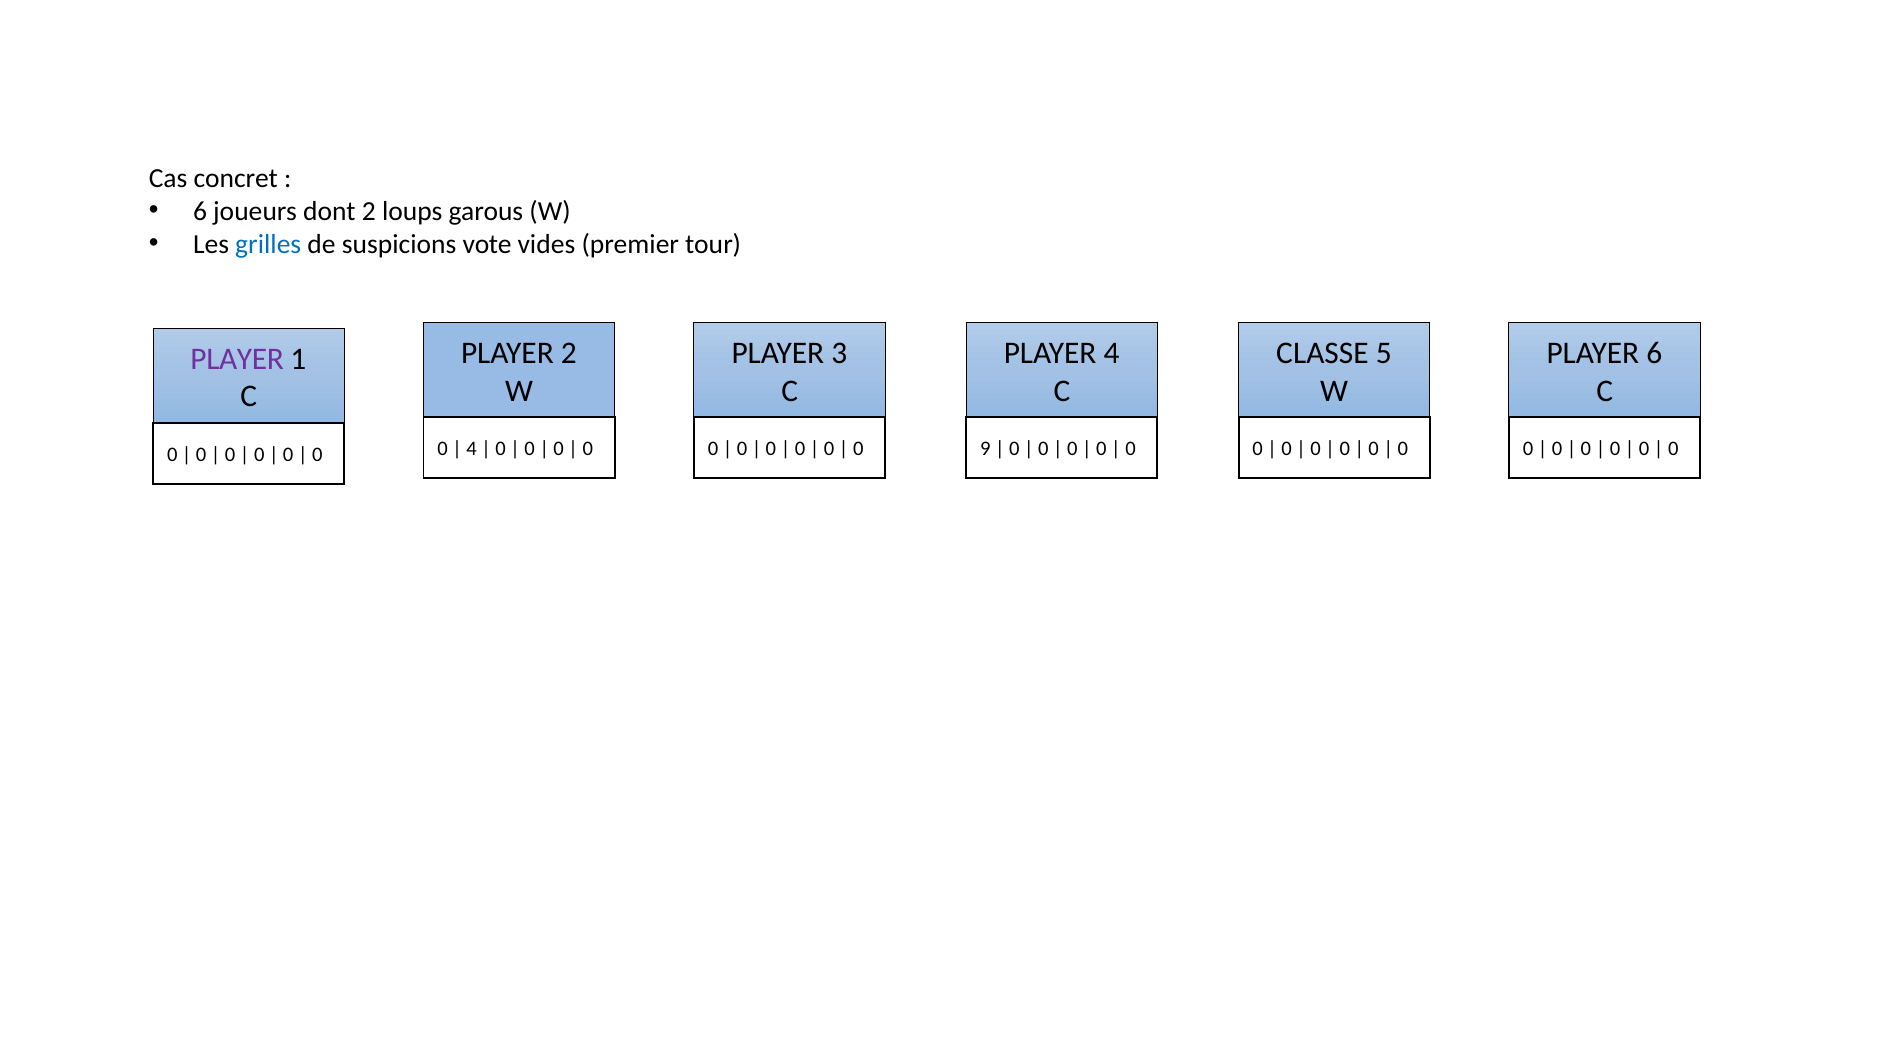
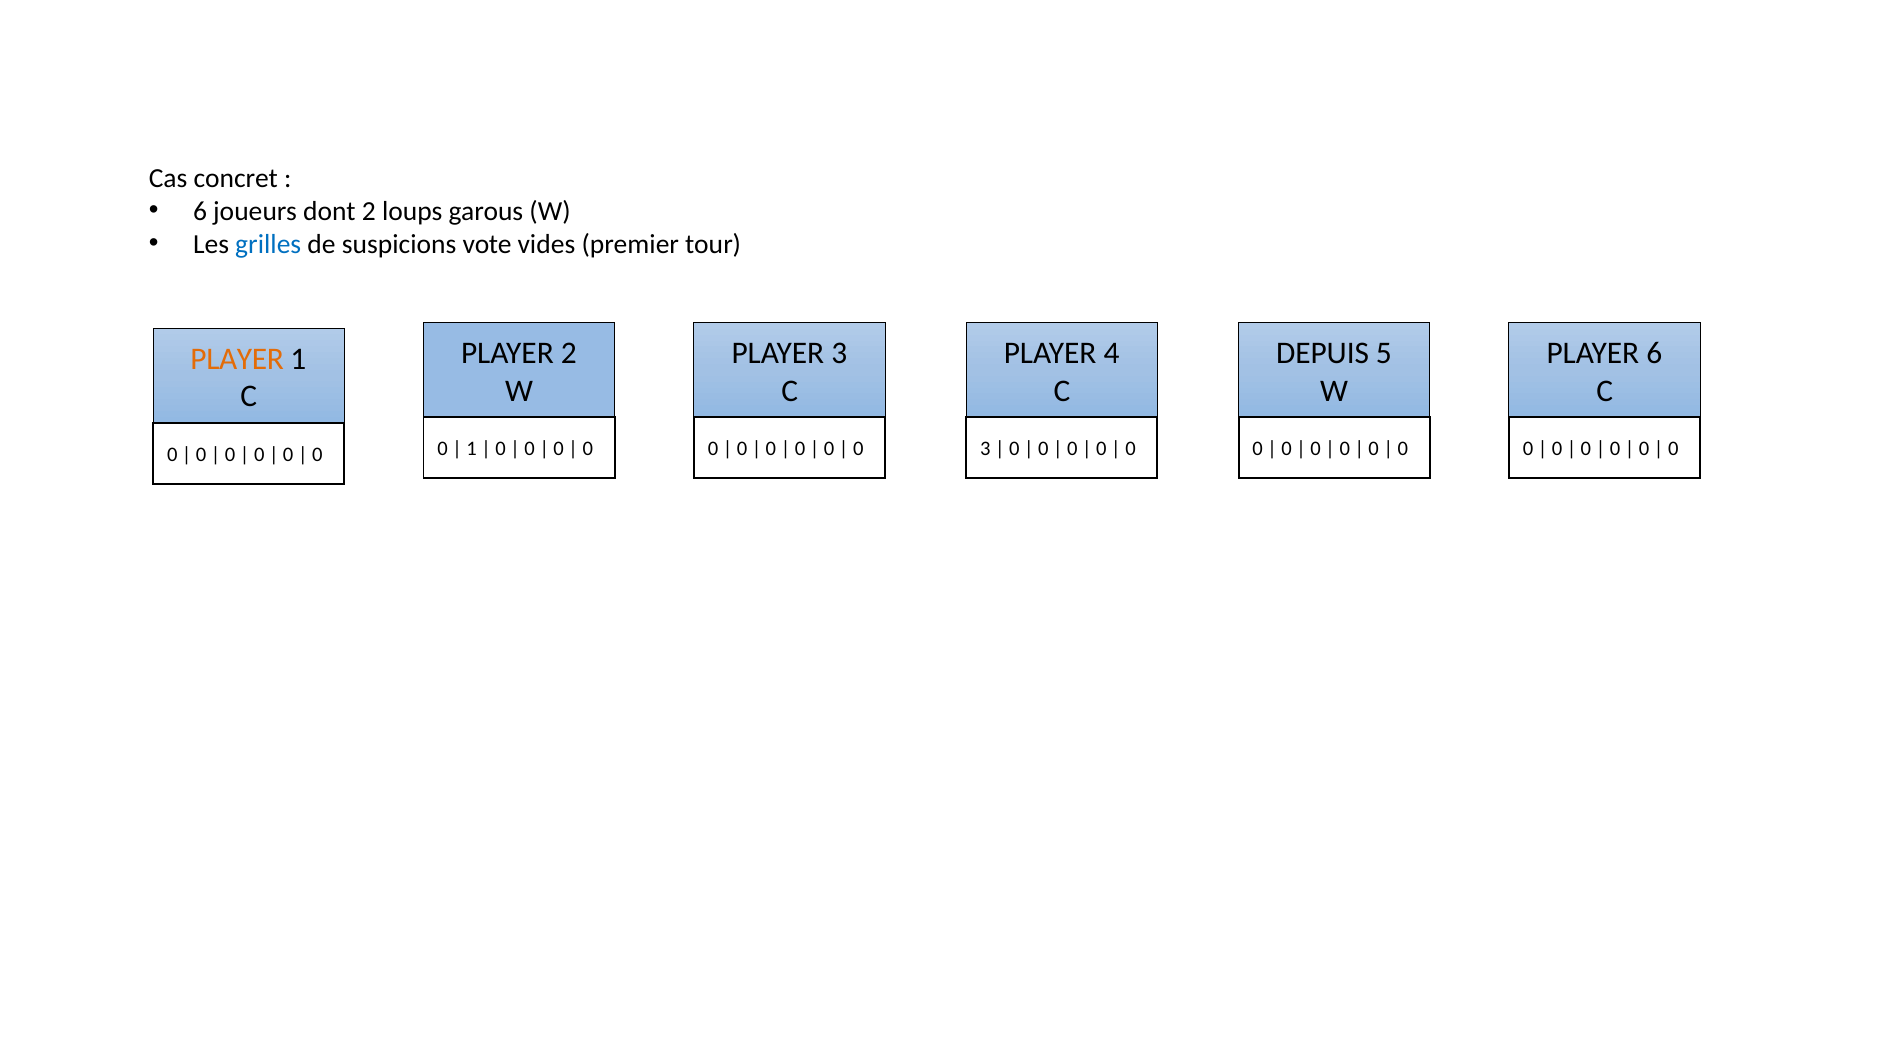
CLASSE: CLASSE -> DEPUIS
PLAYER at (237, 359) colour: purple -> orange
4 at (472, 449): 4 -> 1
0 9: 9 -> 3
